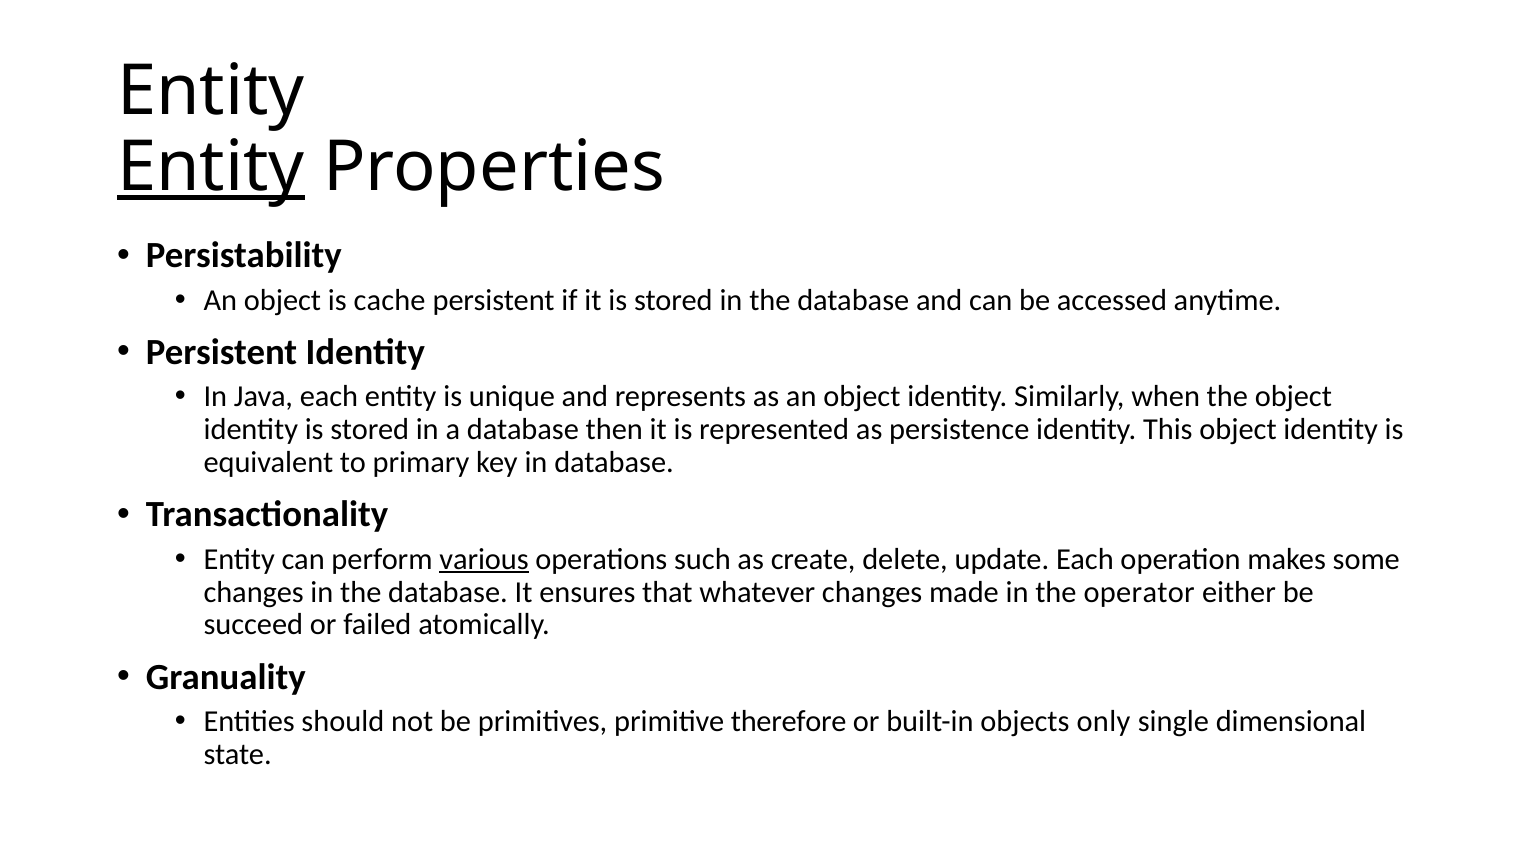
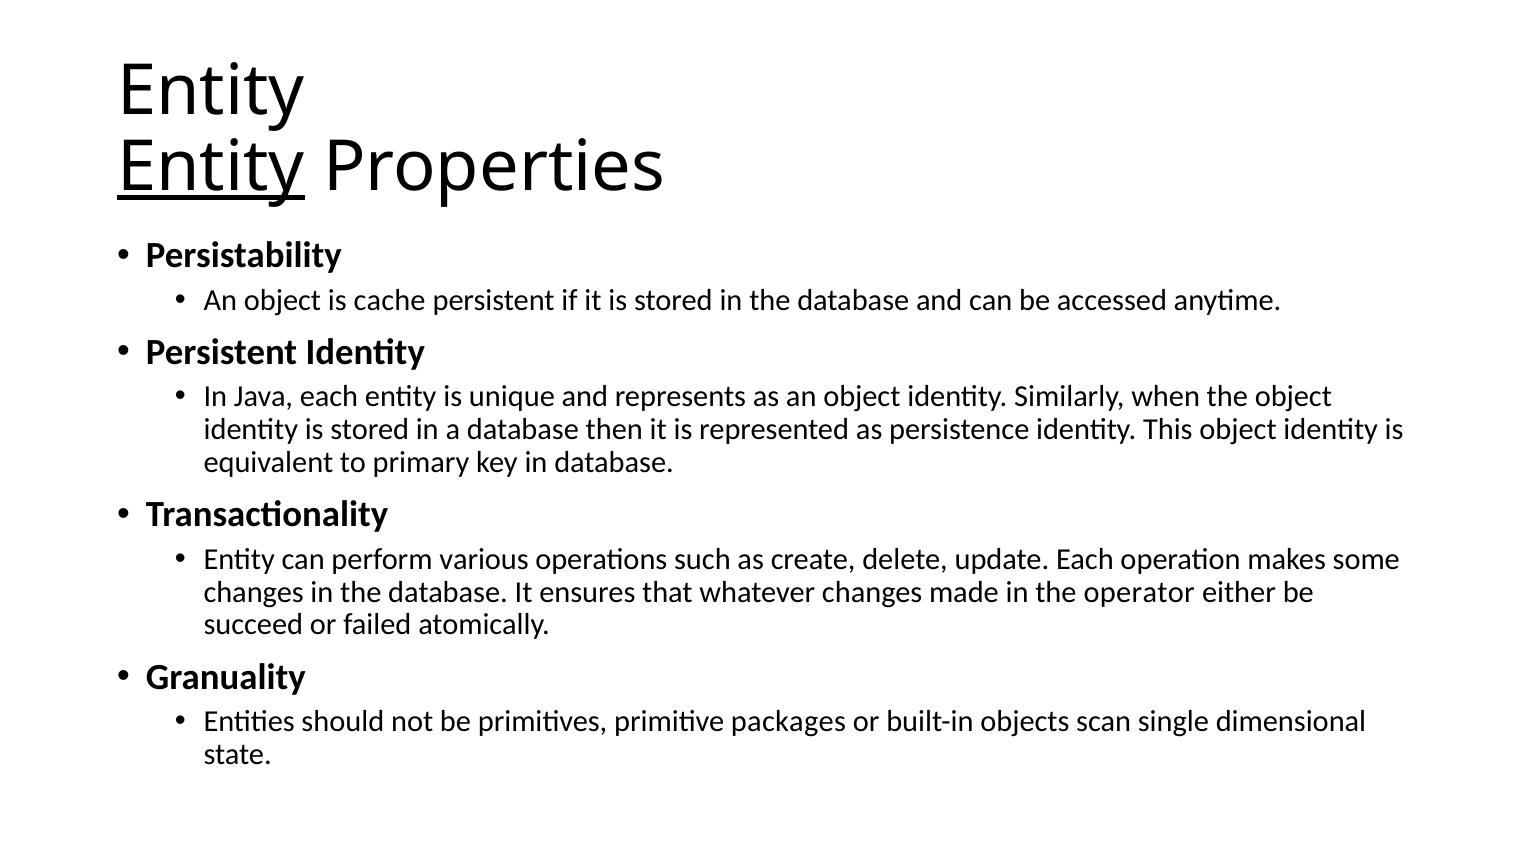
various underline: present -> none
therefore: therefore -> packages
only: only -> scan
